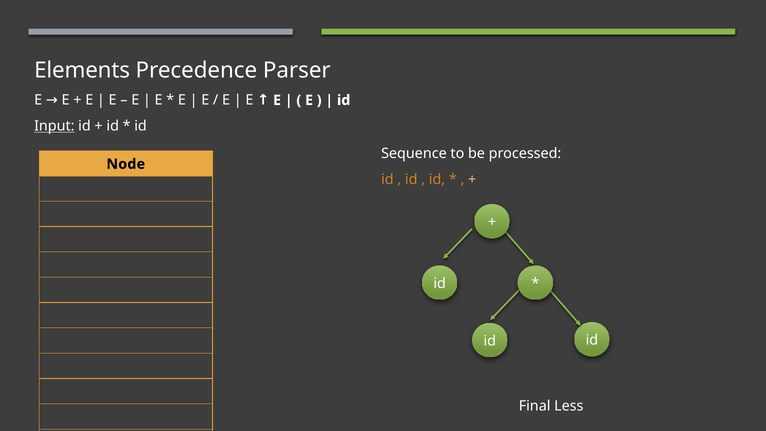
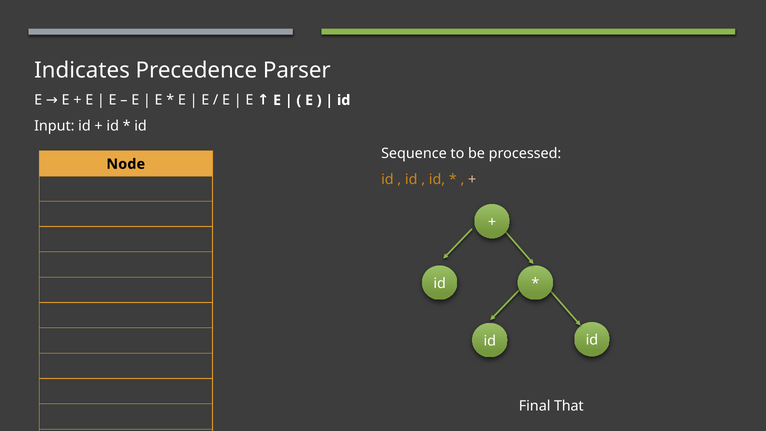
Elements: Elements -> Indicates
Input underline: present -> none
Less: Less -> That
